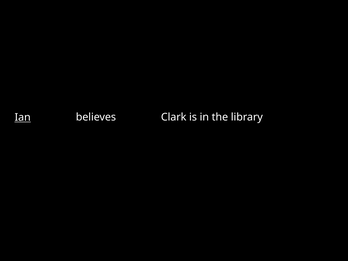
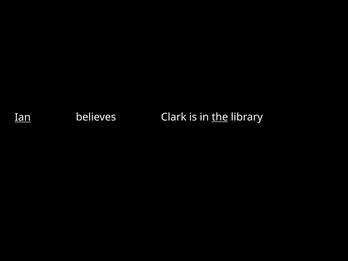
the underline: none -> present
